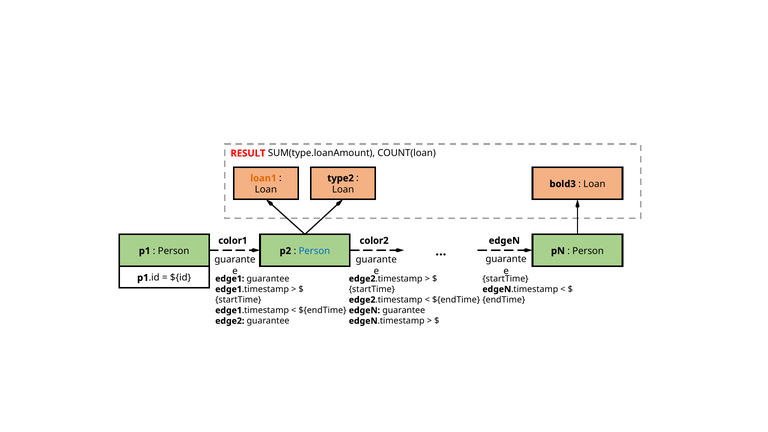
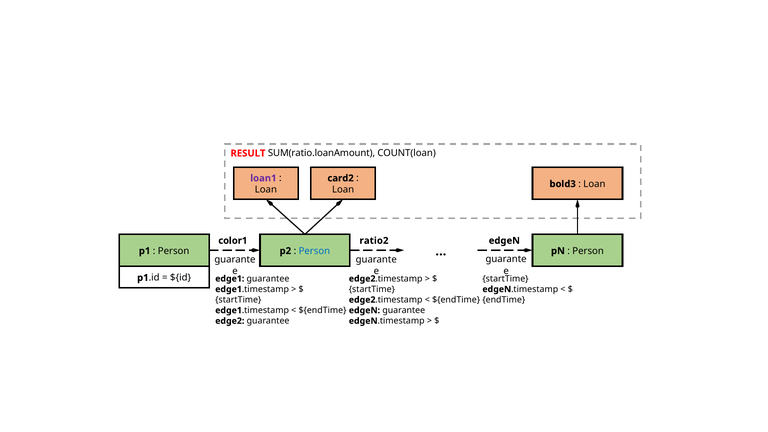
SUM(type.loanAmount: SUM(type.loanAmount -> SUM(ratio.loanAmount
loan1 colour: orange -> purple
type2: type2 -> card2
color2: color2 -> ratio2
